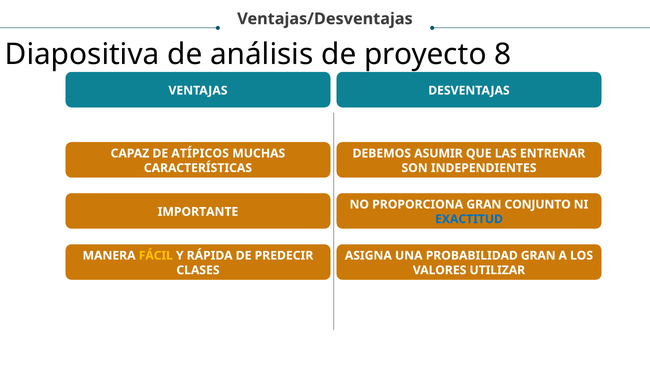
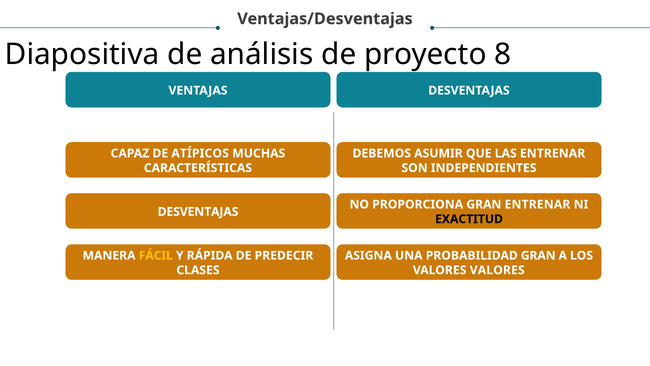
GRAN CONJUNTO: CONJUNTO -> ENTRENAR
IMPORTANTE at (198, 212): IMPORTANTE -> DESVENTAJAS
EXACTITUD colour: blue -> black
VALORES UTILIZAR: UTILIZAR -> VALORES
